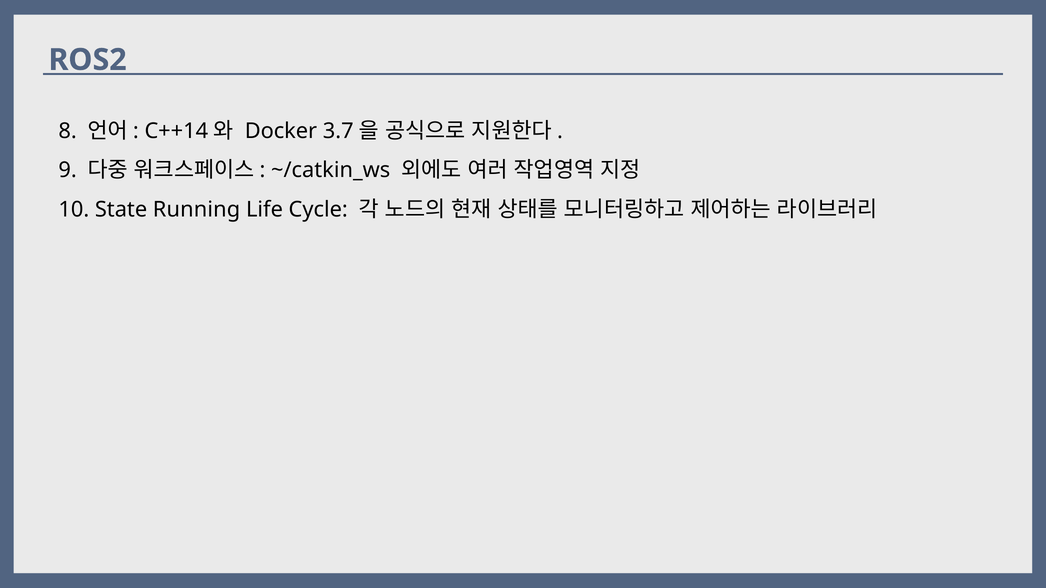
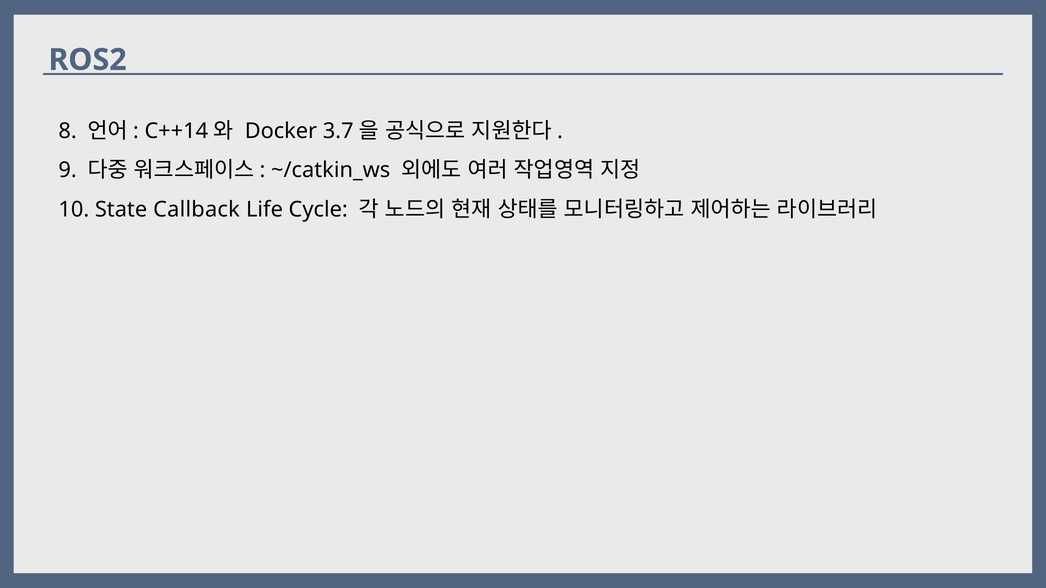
Running: Running -> Callback
